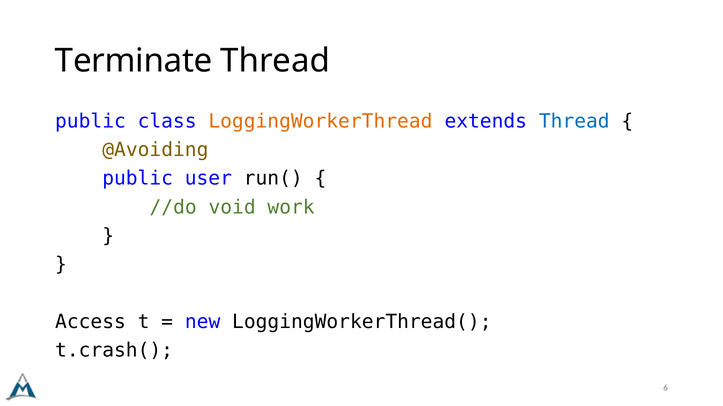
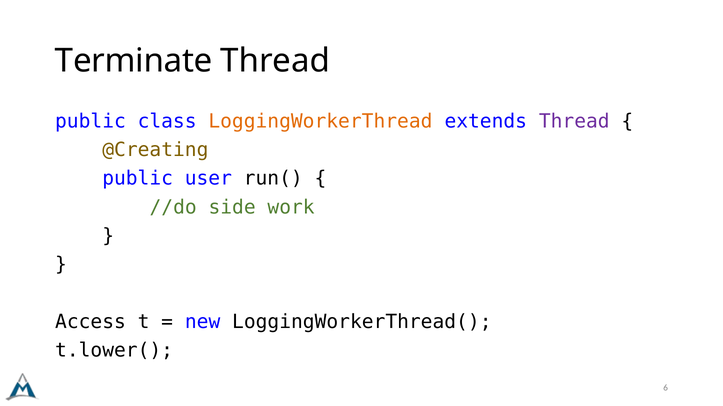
Thread at (574, 121) colour: blue -> purple
@Avoiding: @Avoiding -> @Creating
void: void -> side
t.crash(: t.crash( -> t.lower(
